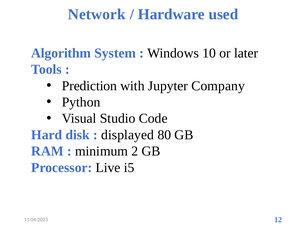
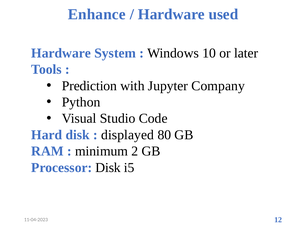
Network: Network -> Enhance
Algorithm at (61, 53): Algorithm -> Hardware
Processor Live: Live -> Disk
